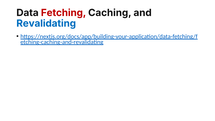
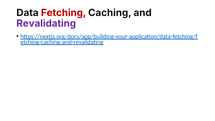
Revalidating colour: blue -> purple
